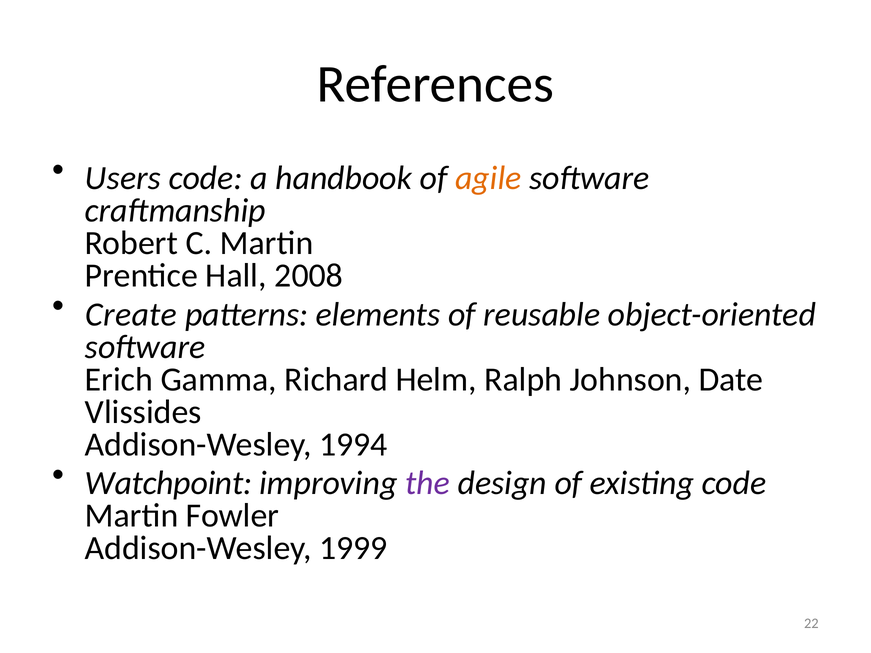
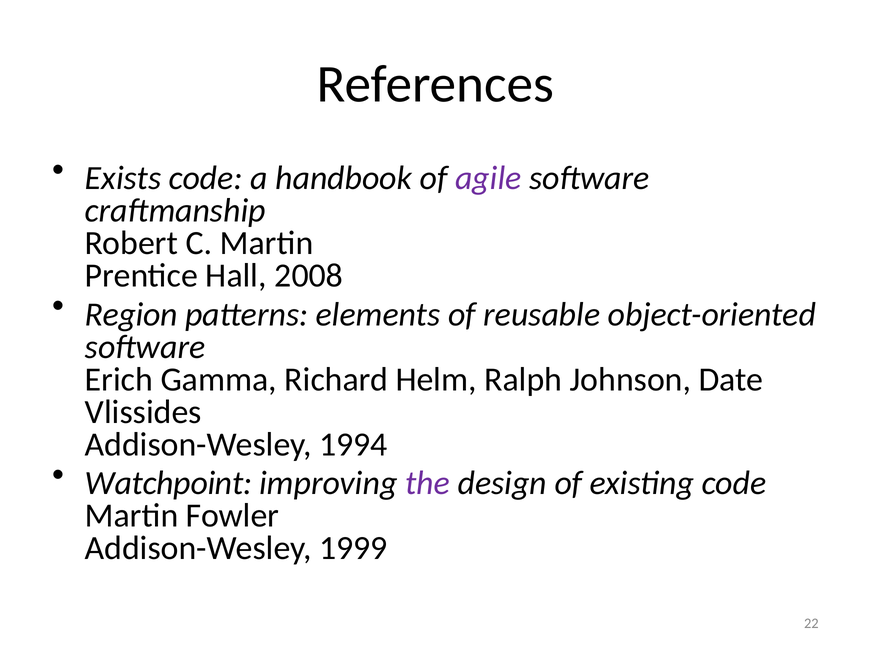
Users: Users -> Exists
agile colour: orange -> purple
Create: Create -> Region
